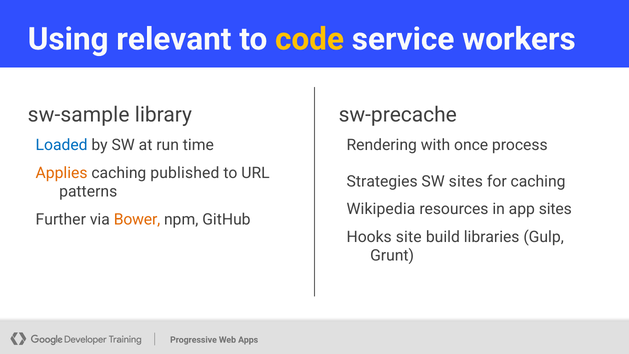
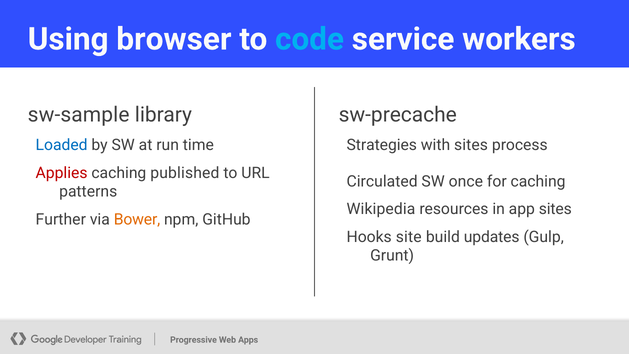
relevant: relevant -> browser
code colour: yellow -> light blue
Rendering: Rendering -> Strategies
with once: once -> sites
Applies colour: orange -> red
Strategies: Strategies -> Circulated
SW sites: sites -> once
libraries: libraries -> updates
